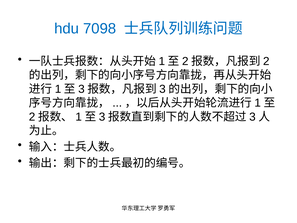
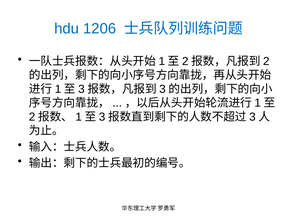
7098: 7098 -> 1206
